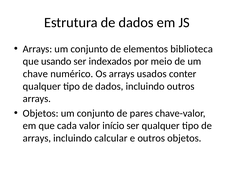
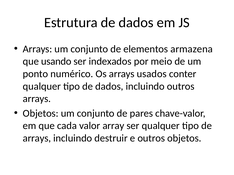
biblioteca: biblioteca -> armazena
chave: chave -> ponto
início: início -> array
calcular: calcular -> destruir
